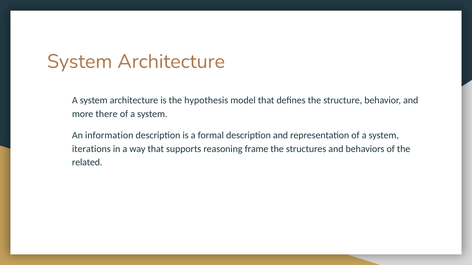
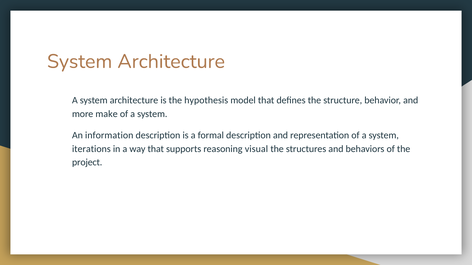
there: there -> make
frame: frame -> visual
related: related -> project
